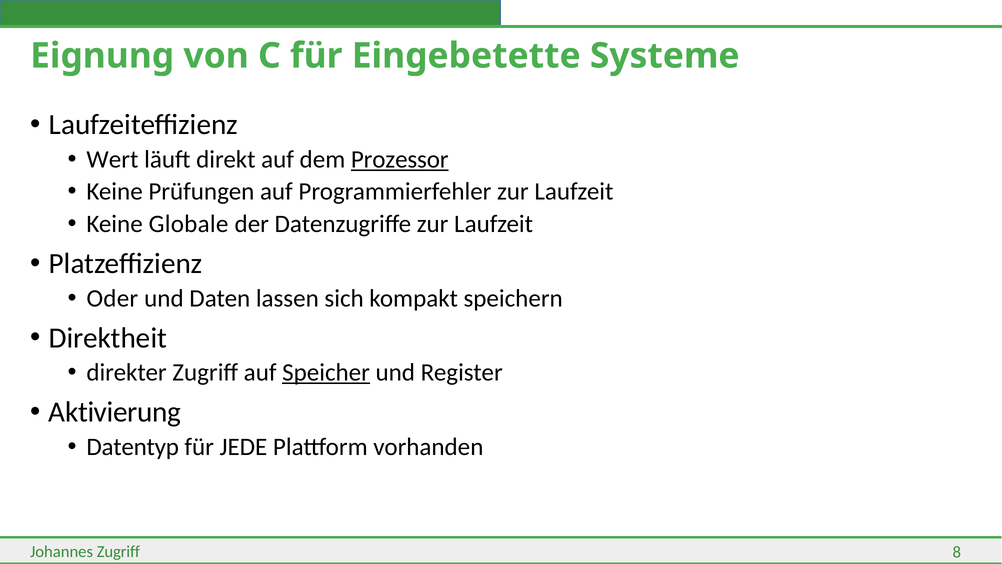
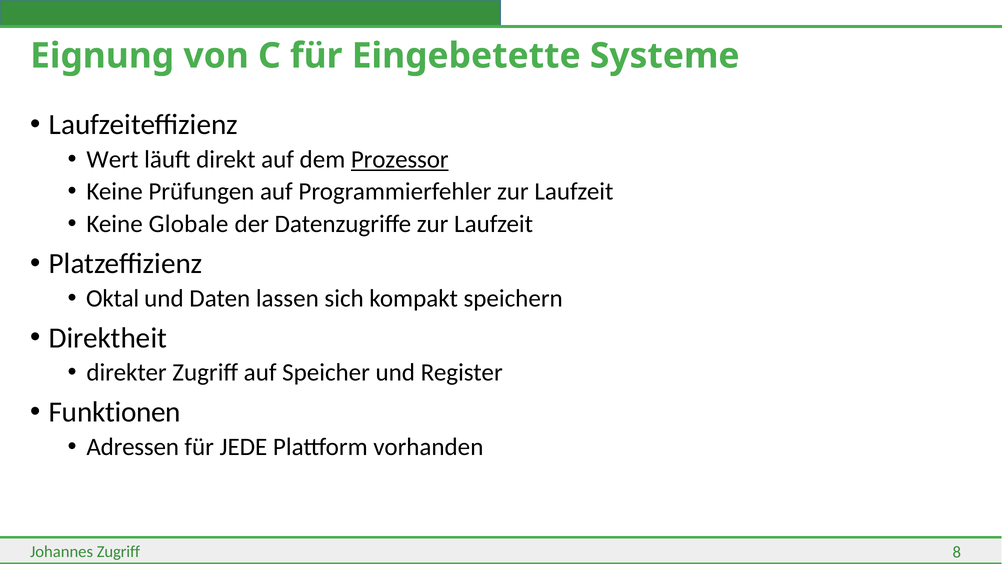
Oder: Oder -> Oktal
Speicher underline: present -> none
Aktivierung: Aktivierung -> Funktionen
Datentyp: Datentyp -> Adressen
